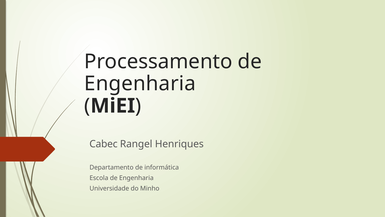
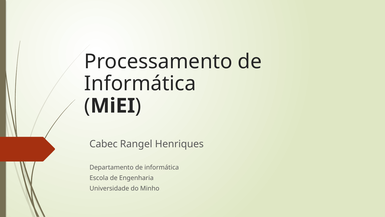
Engenharia at (140, 84): Engenharia -> Informática
